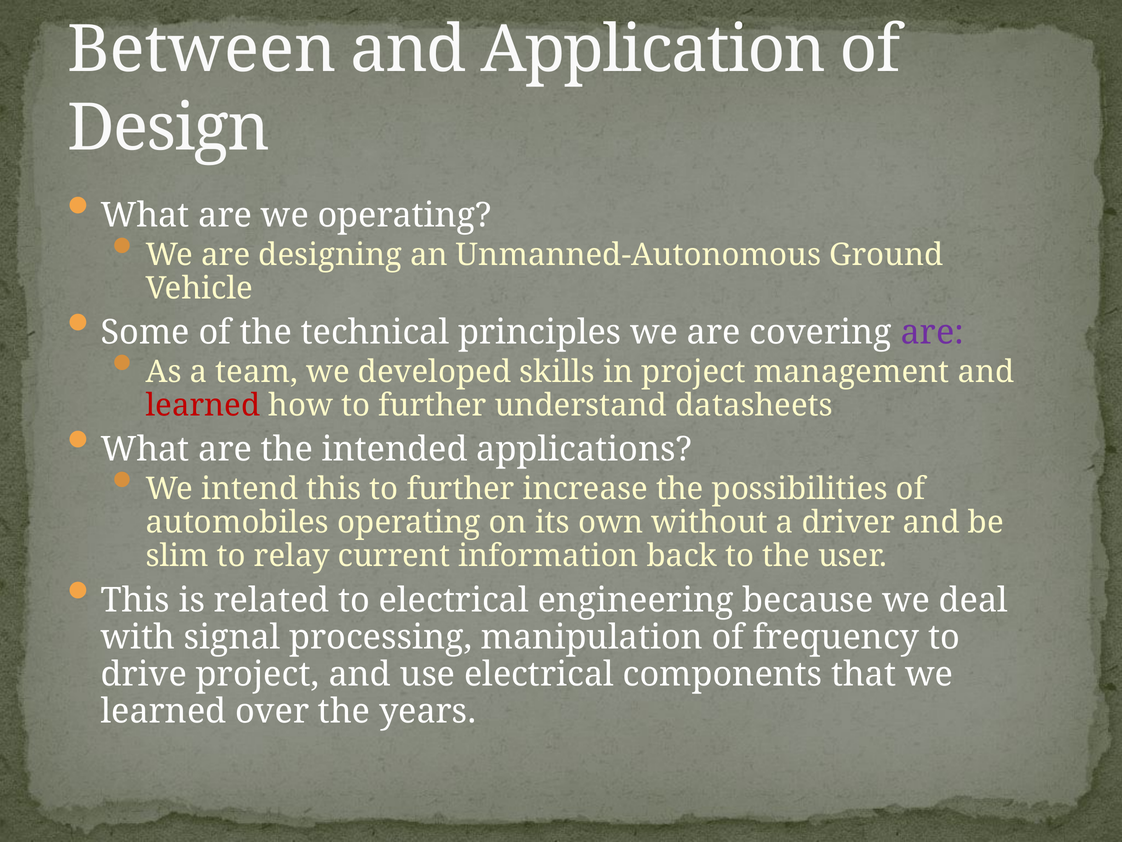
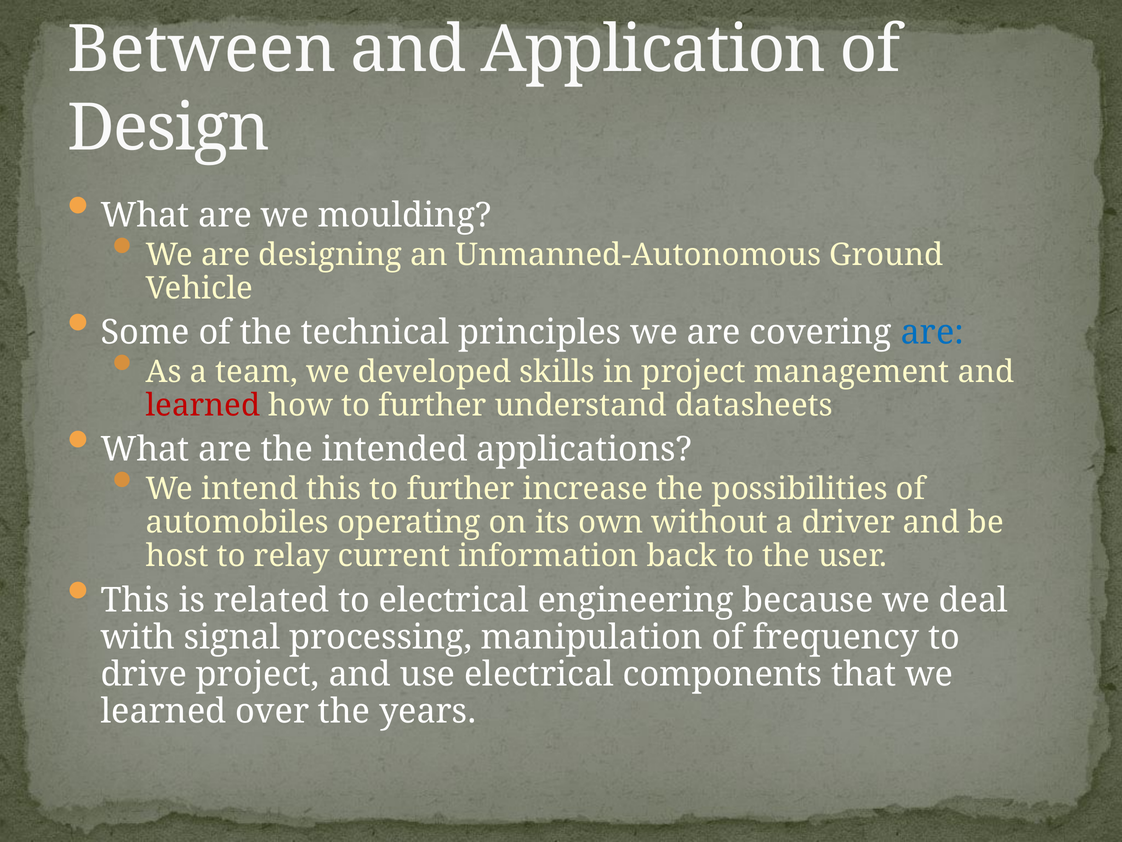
we operating: operating -> moulding
are at (932, 332) colour: purple -> blue
slim: slim -> host
